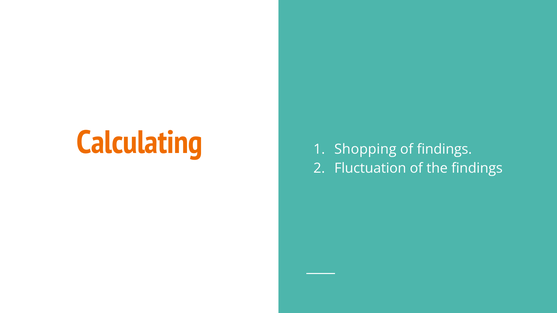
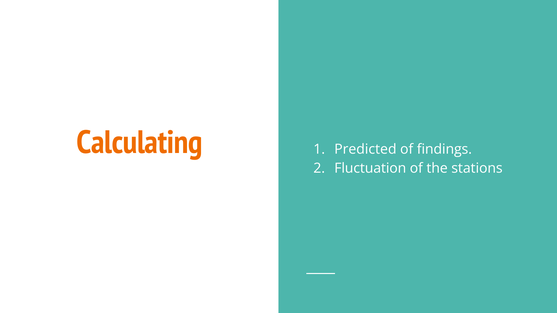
Shopping: Shopping -> Predicted
the findings: findings -> stations
